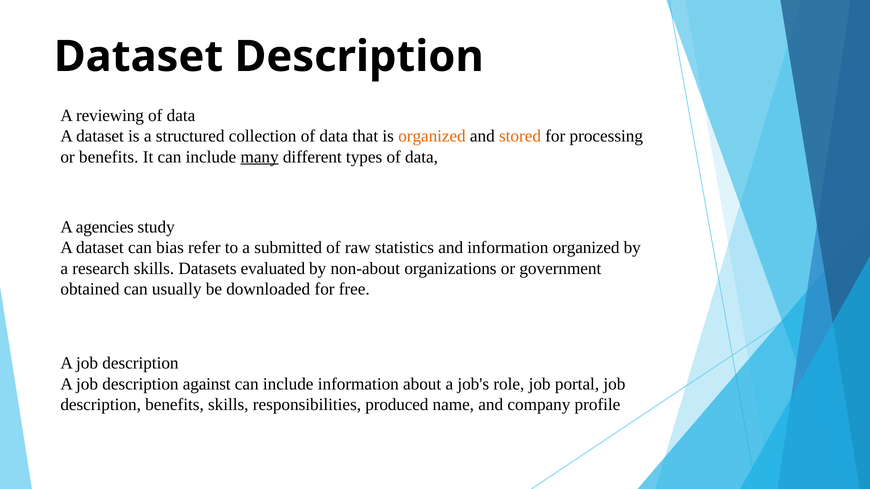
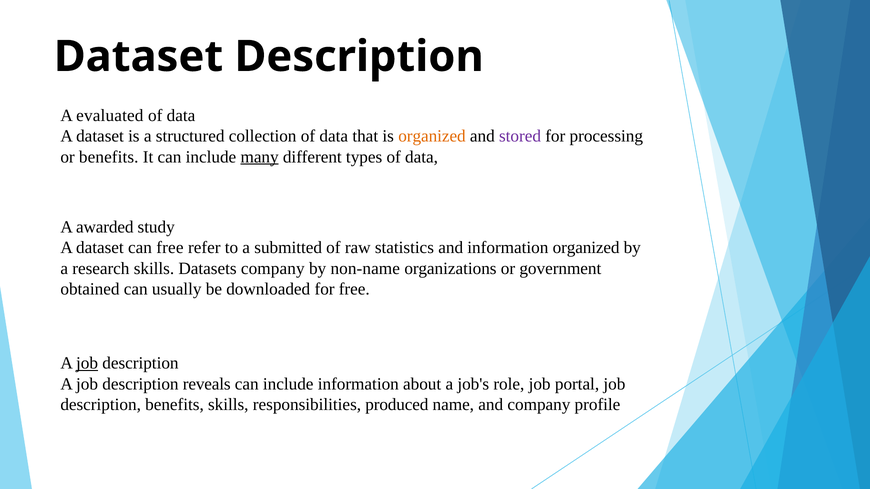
reviewing: reviewing -> evaluated
stored colour: orange -> purple
agencies: agencies -> awarded
can bias: bias -> free
Datasets evaluated: evaluated -> company
non-about: non-about -> non-name
job at (87, 364) underline: none -> present
against: against -> reveals
